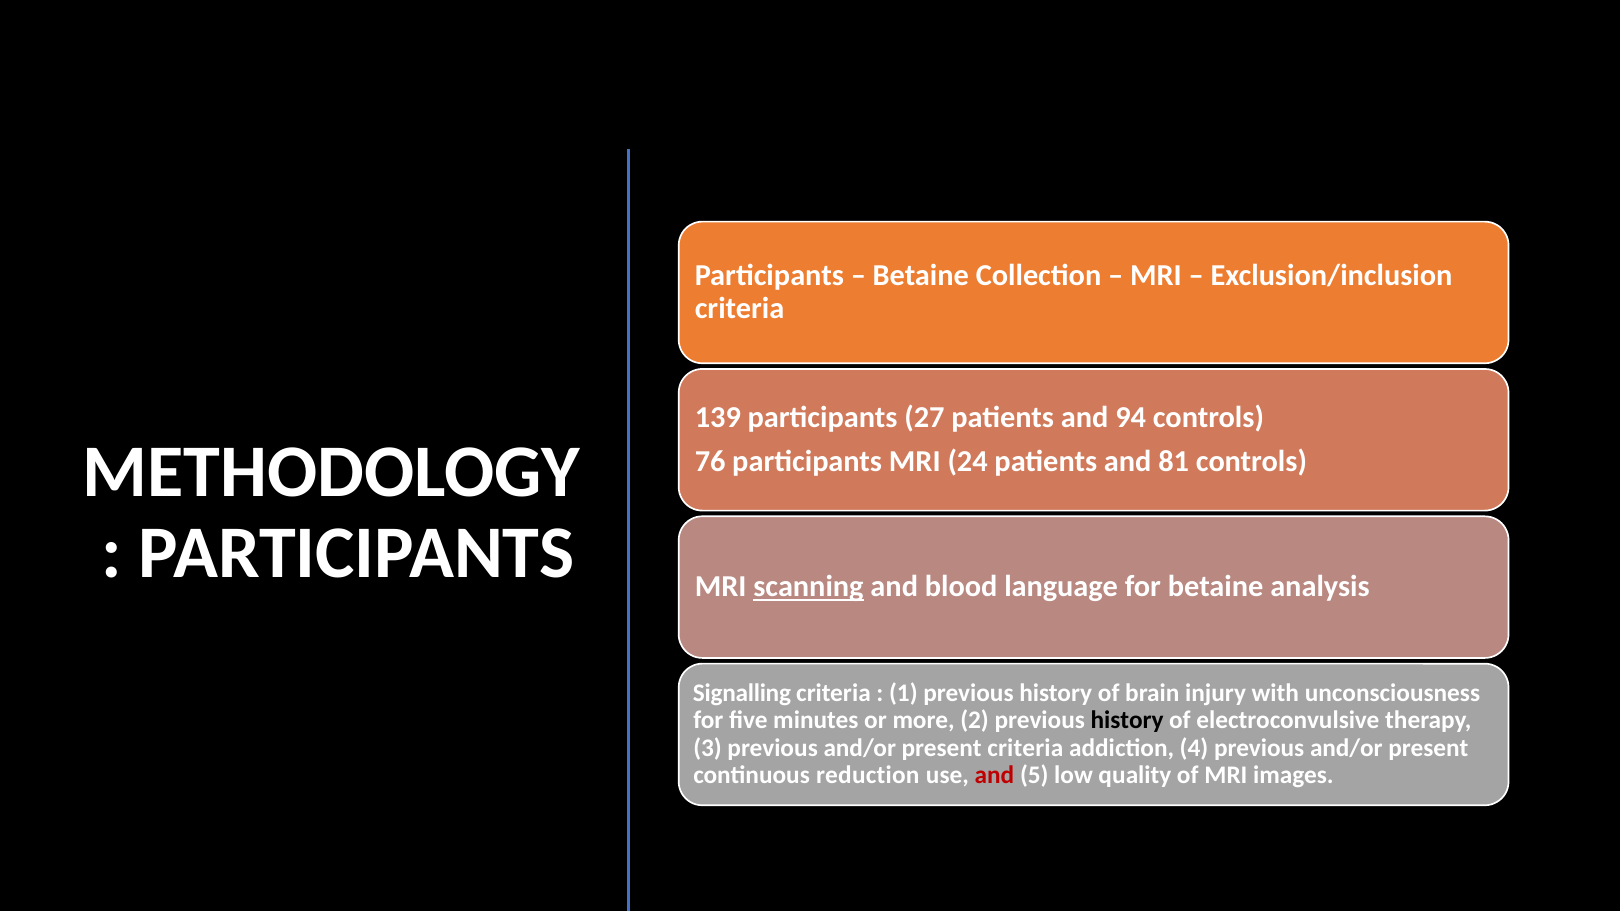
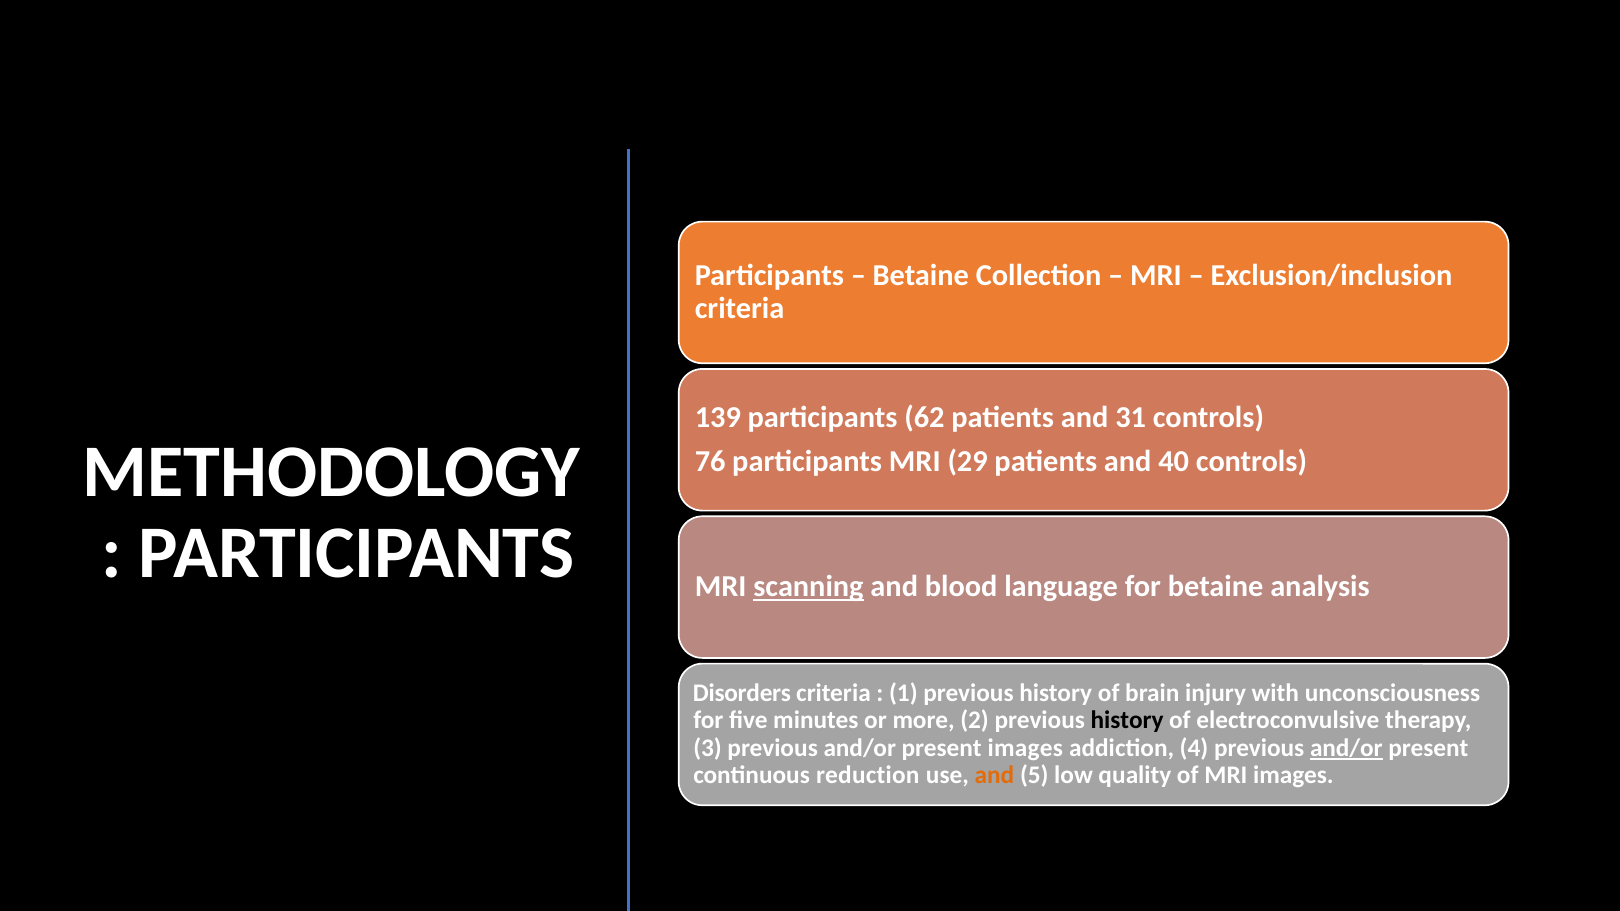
27: 27 -> 62
94: 94 -> 31
24: 24 -> 29
81: 81 -> 40
Signalling: Signalling -> Disorders
present criteria: criteria -> images
and/or at (1346, 748) underline: none -> present
and at (994, 776) colour: red -> orange
